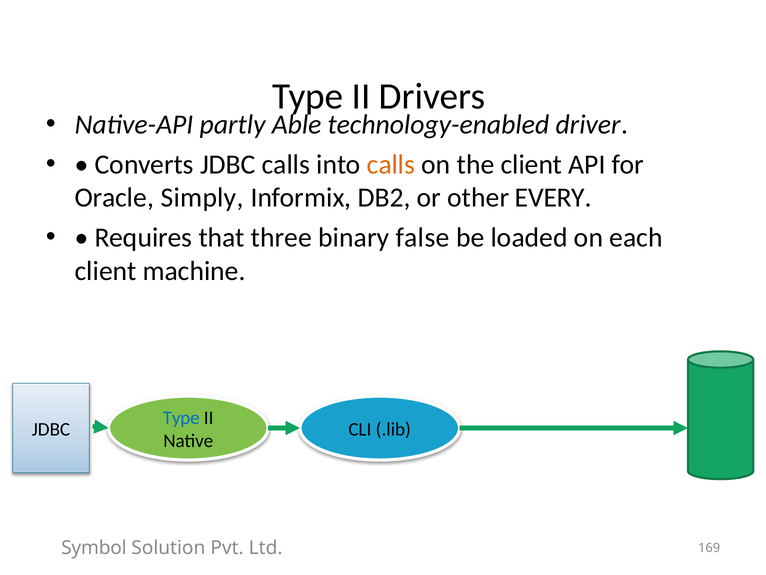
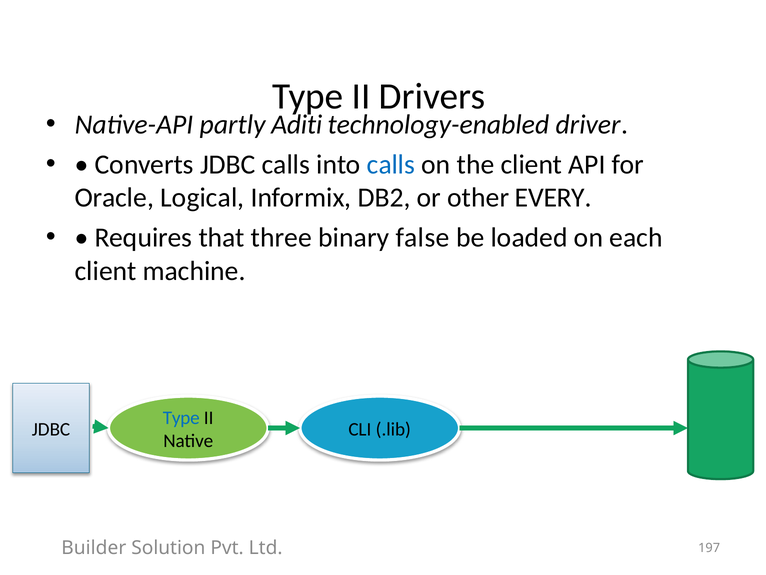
Able: Able -> Aditi
calls at (391, 164) colour: orange -> blue
Simply: Simply -> Logical
Symbol: Symbol -> Builder
169: 169 -> 197
